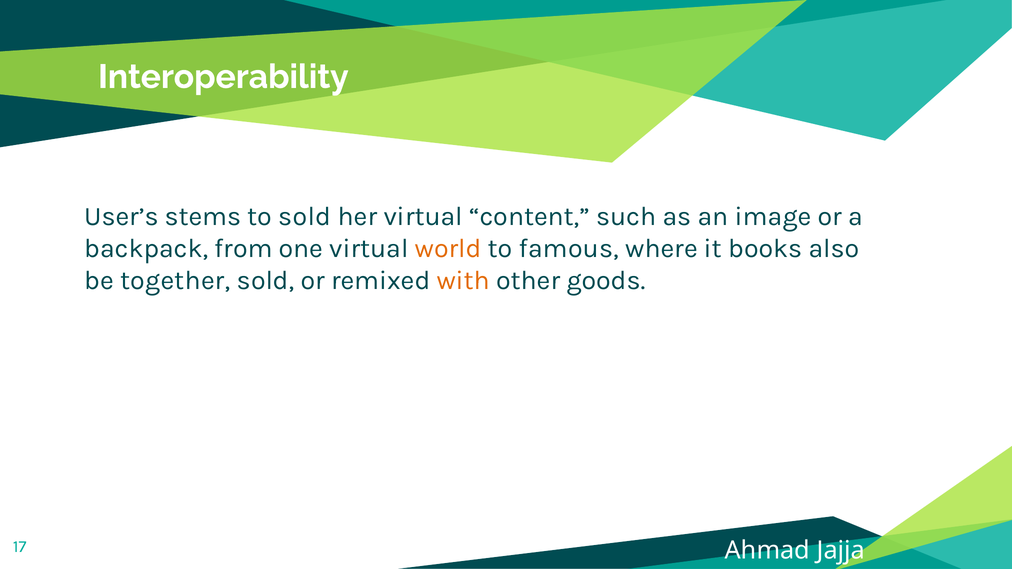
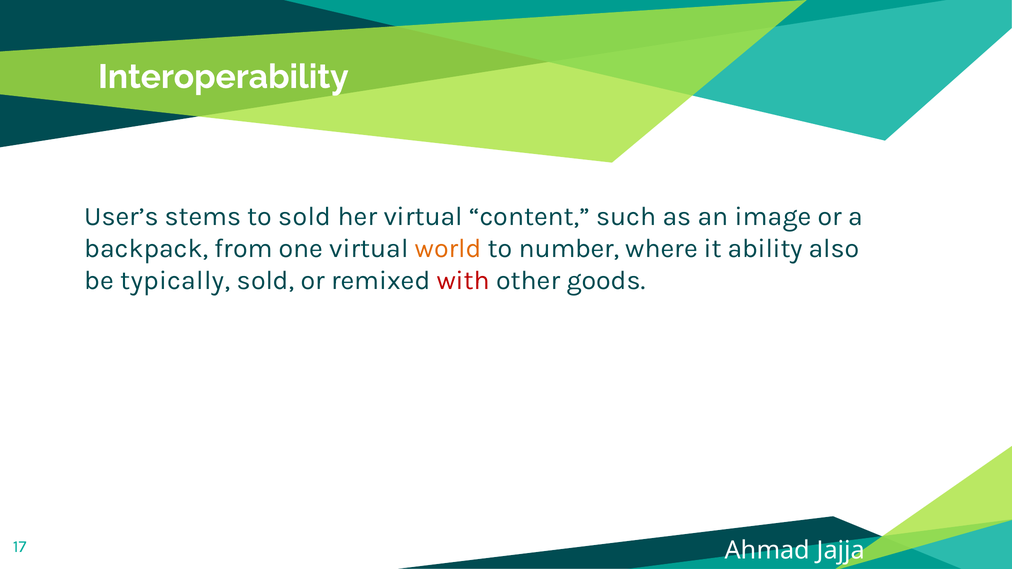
famous: famous -> number
books: books -> ability
together: together -> typically
with colour: orange -> red
